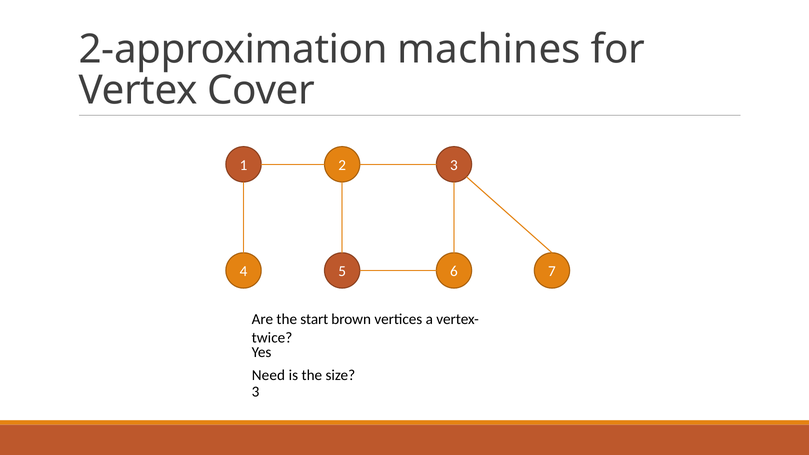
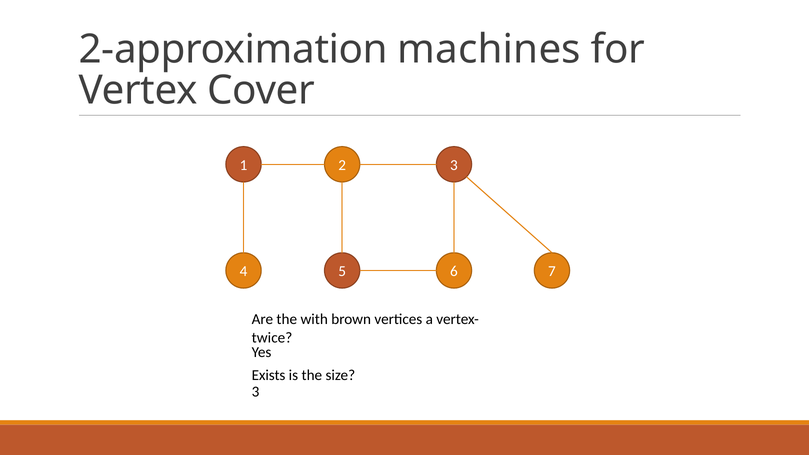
start: start -> with
Need: Need -> Exists
